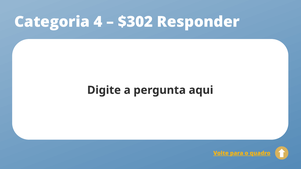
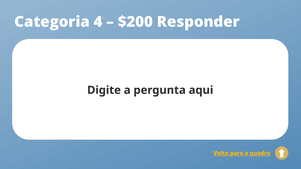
$302: $302 -> $200
